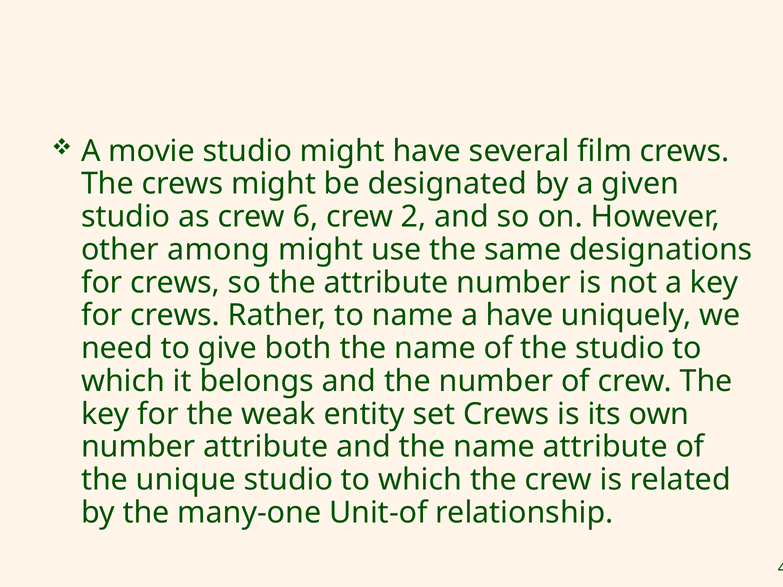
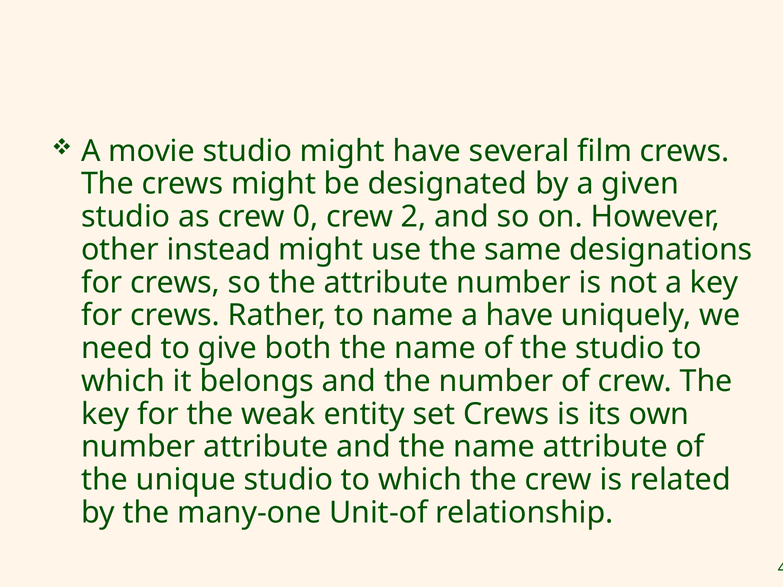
6: 6 -> 0
among: among -> instead
